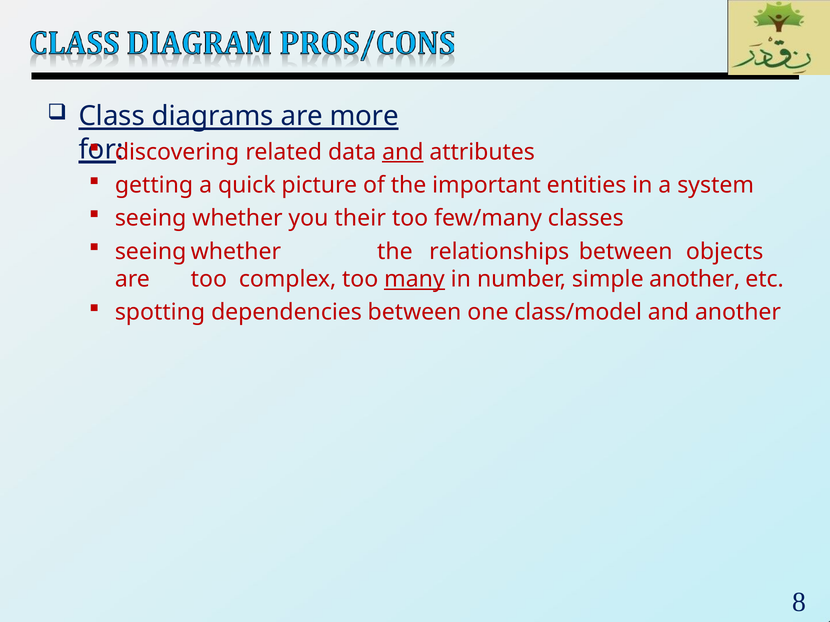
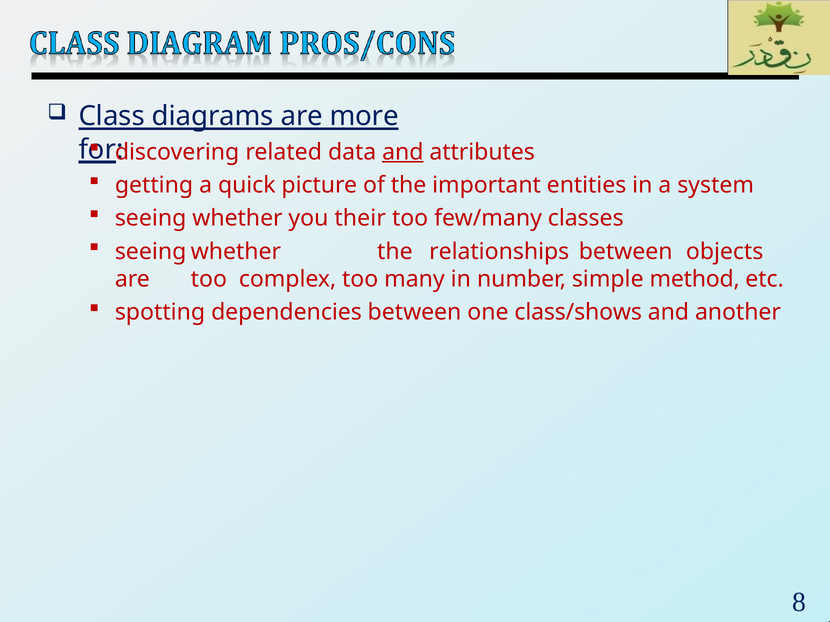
many underline: present -> none
simple another: another -> method
class/model: class/model -> class/shows
